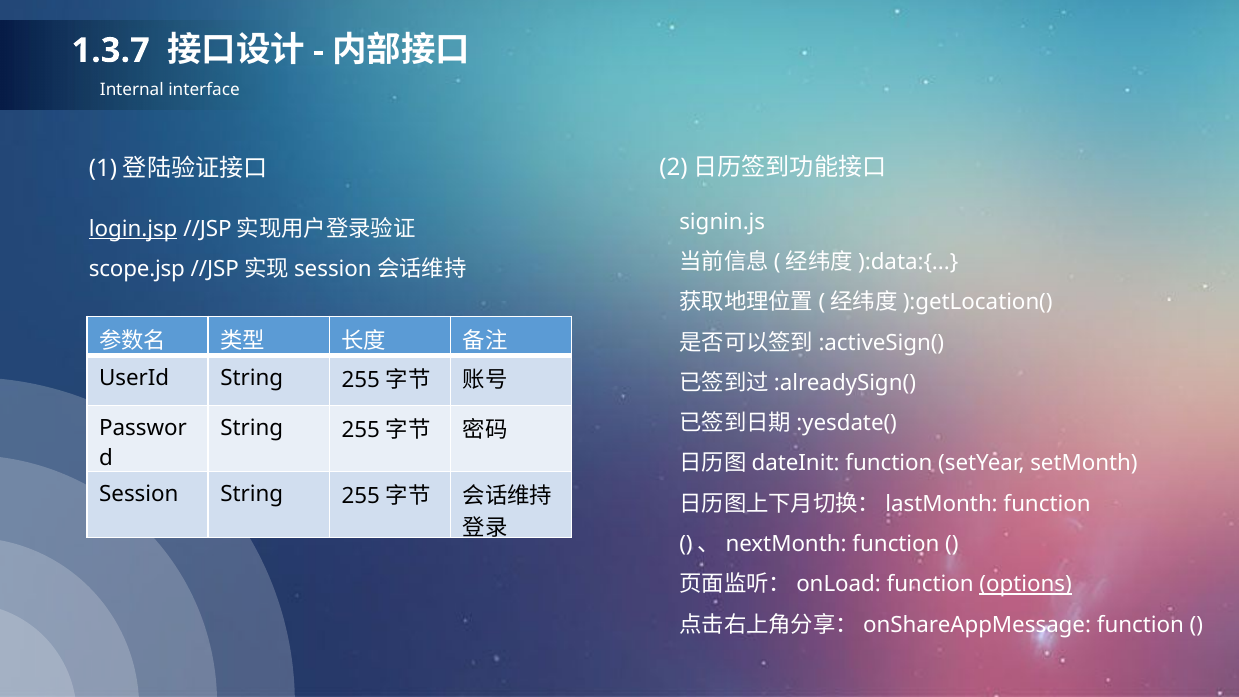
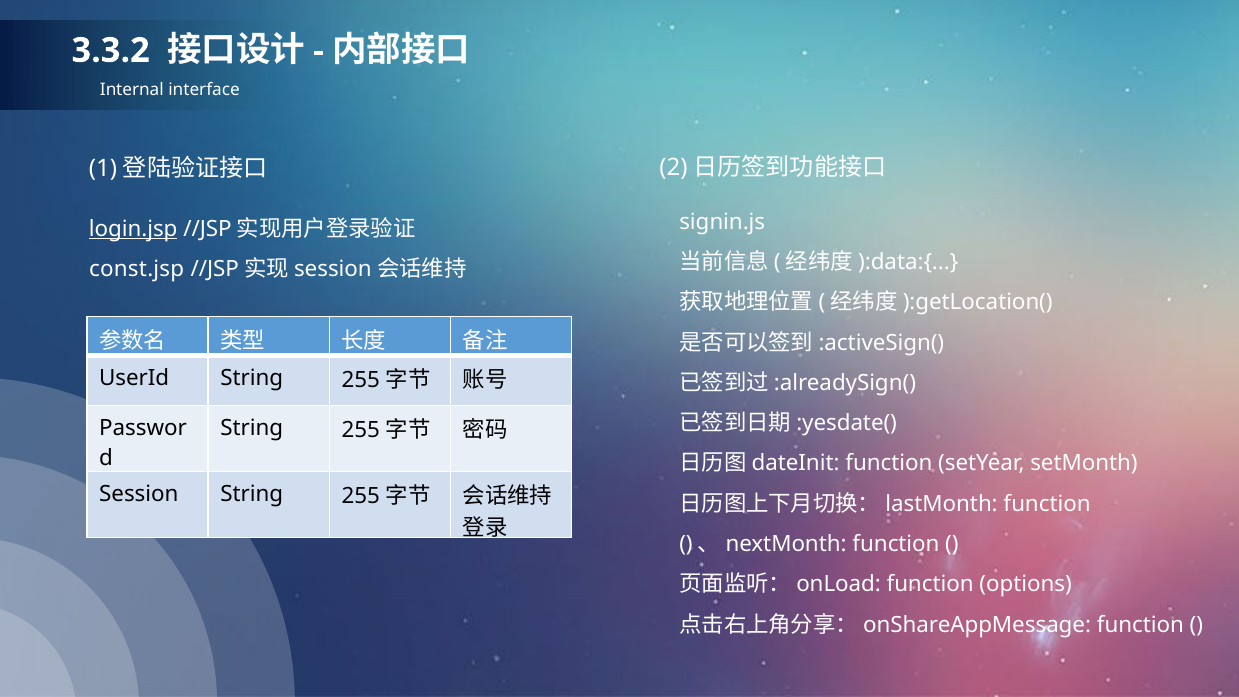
1.3.7: 1.3.7 -> 3.3.2
scope.jsp: scope.jsp -> const.jsp
options underline: present -> none
